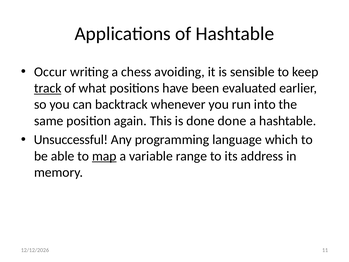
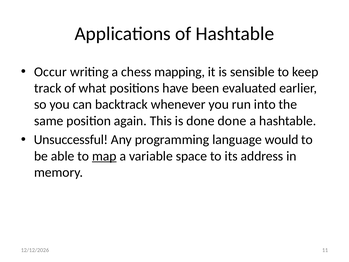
avoiding: avoiding -> mapping
track underline: present -> none
which: which -> would
range: range -> space
